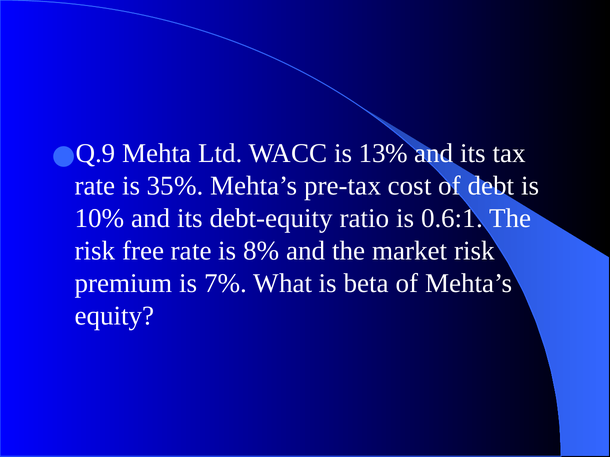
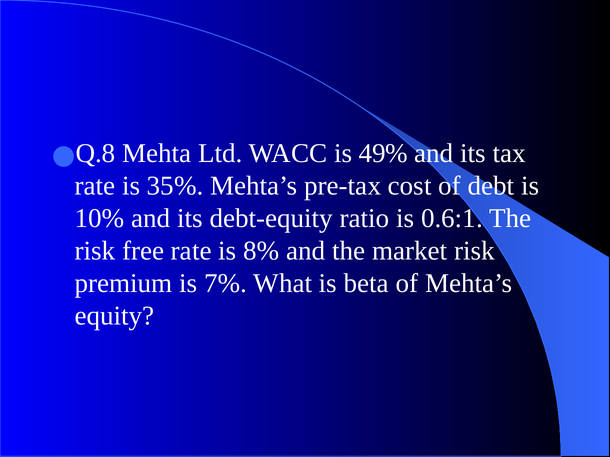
Q.9: Q.9 -> Q.8
13%: 13% -> 49%
